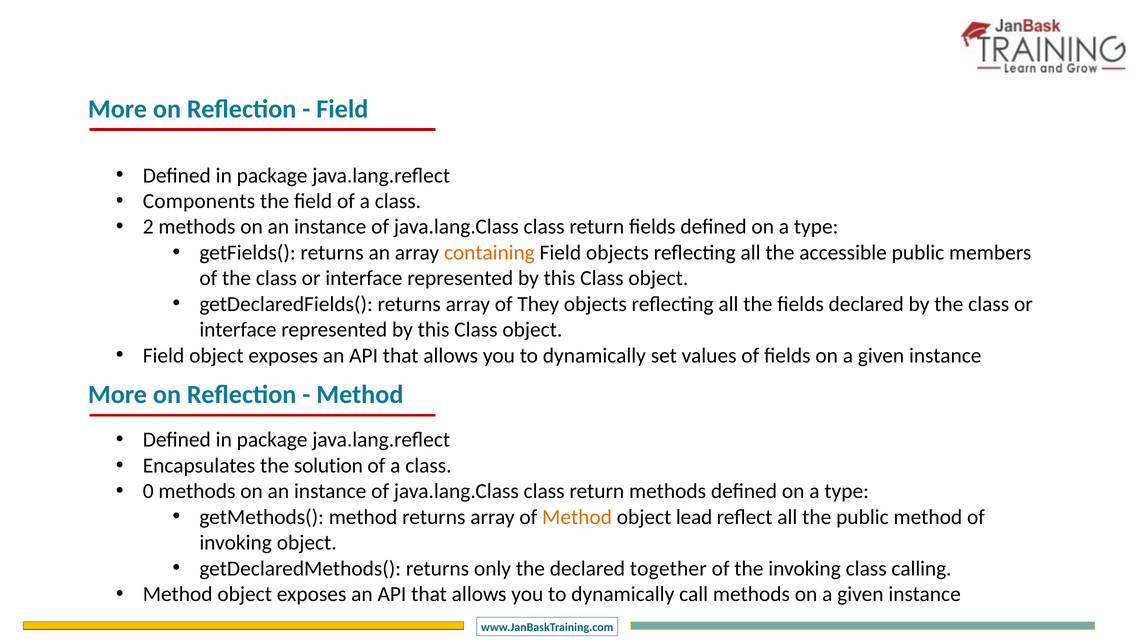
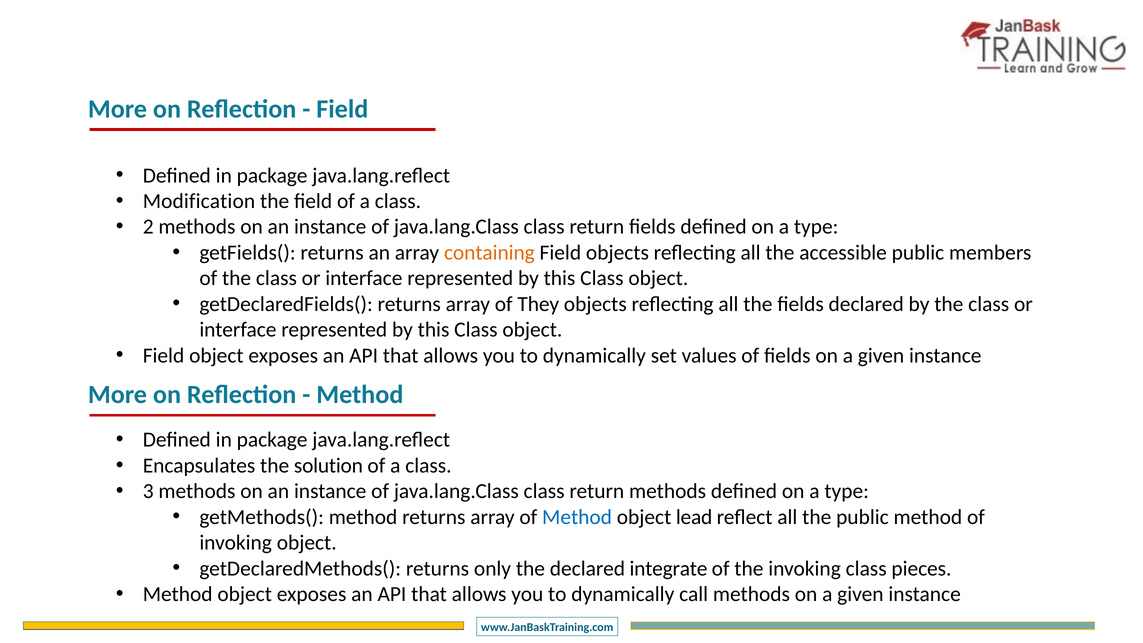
Components: Components -> Modification
0: 0 -> 3
Method at (577, 517) colour: orange -> blue
together: together -> integrate
calling: calling -> pieces
